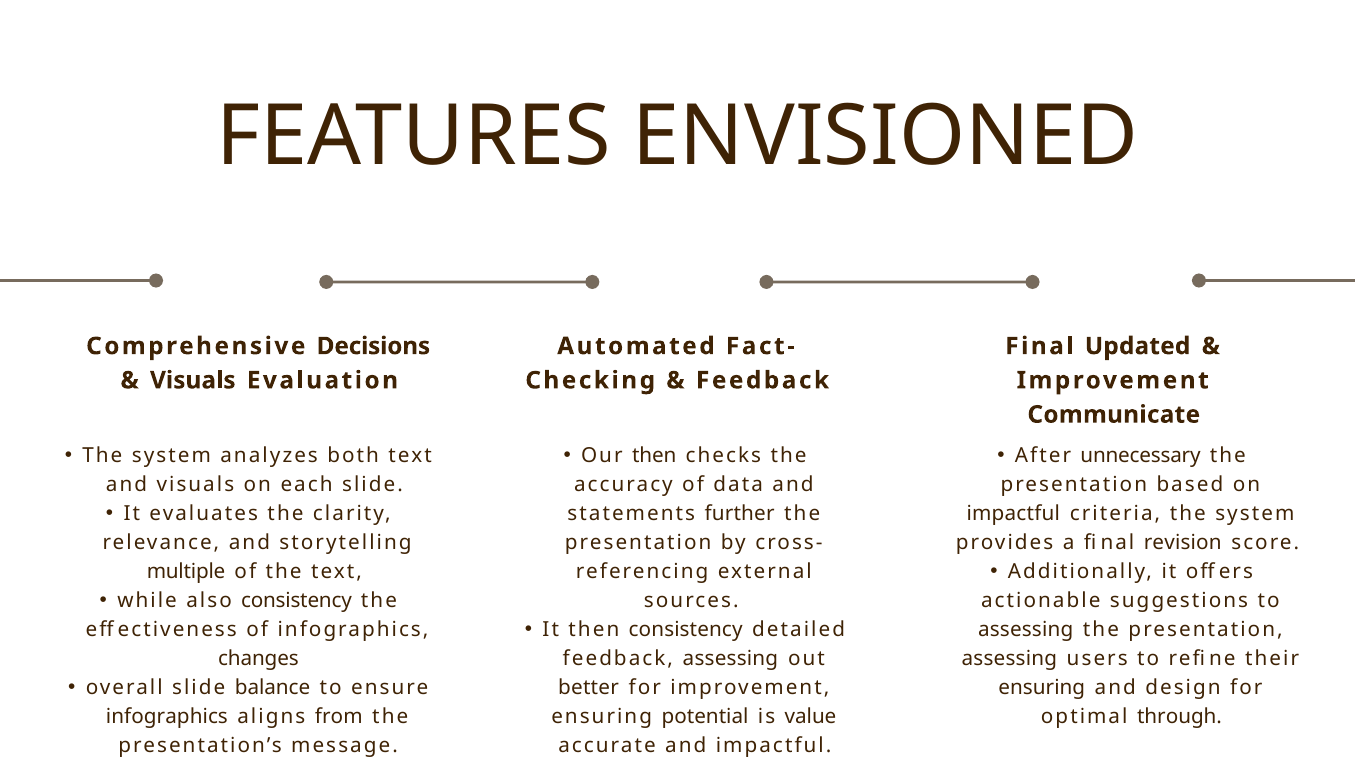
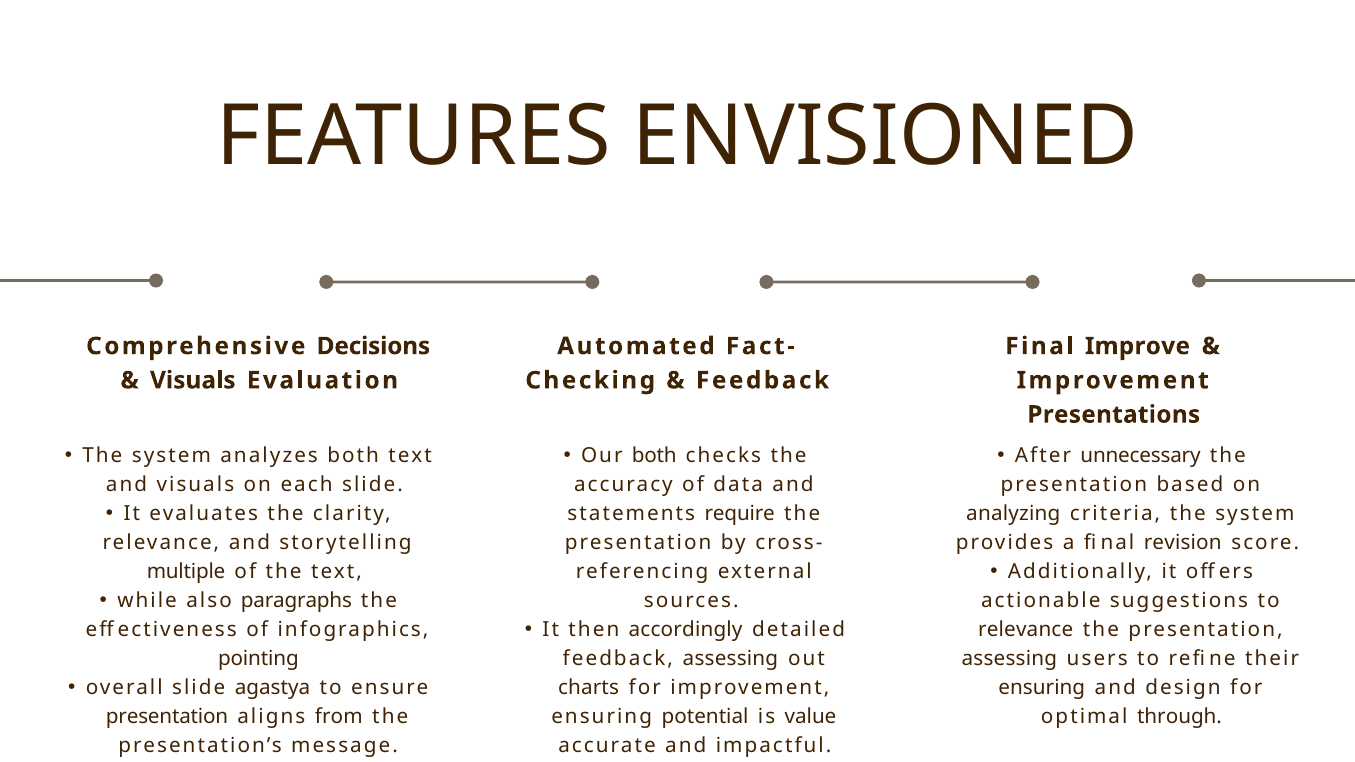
Updated: Updated -> Improve
Communicate: Communicate -> Presentations
Our then: then -> both
further: further -> require
impactful at (1013, 514): impactful -> analyzing
also consistency: consistency -> paragraphs
then consistency: consistency -> accordingly
assessing at (1026, 630): assessing -> relevance
changes: changes -> pointing
balance: balance -> agastya
better: better -> charts
infographics at (167, 717): infographics -> presentation
